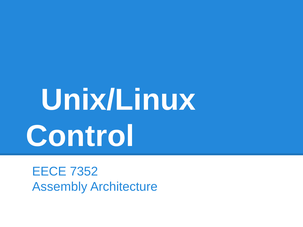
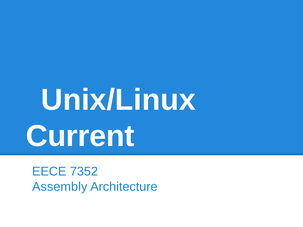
Control: Control -> Current
